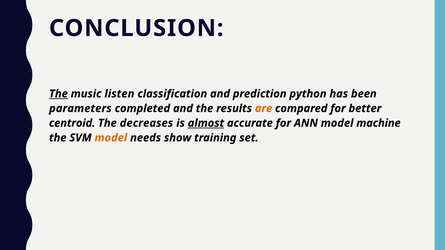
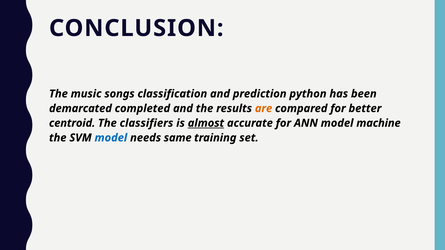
The at (58, 94) underline: present -> none
listen: listen -> songs
parameters: parameters -> demarcated
decreases: decreases -> classifiers
model at (111, 138) colour: orange -> blue
show: show -> same
